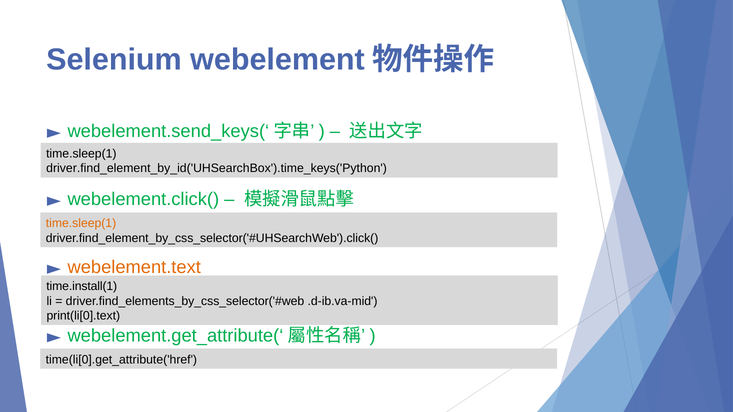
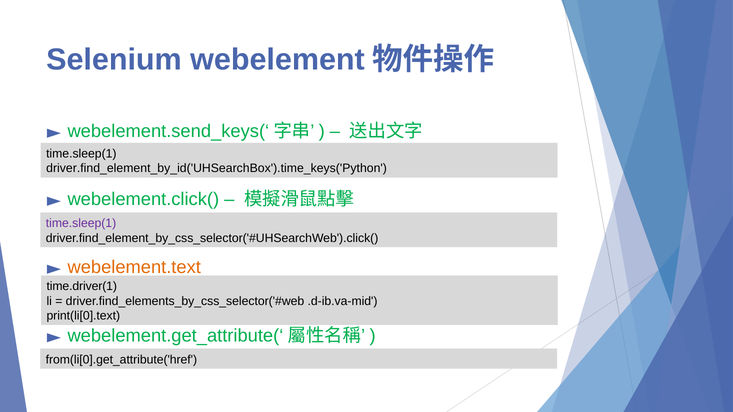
time.sleep(1 at (81, 224) colour: orange -> purple
time.install(1: time.install(1 -> time.driver(1
time(li[0].get_attribute('href: time(li[0].get_attribute('href -> from(li[0].get_attribute('href
